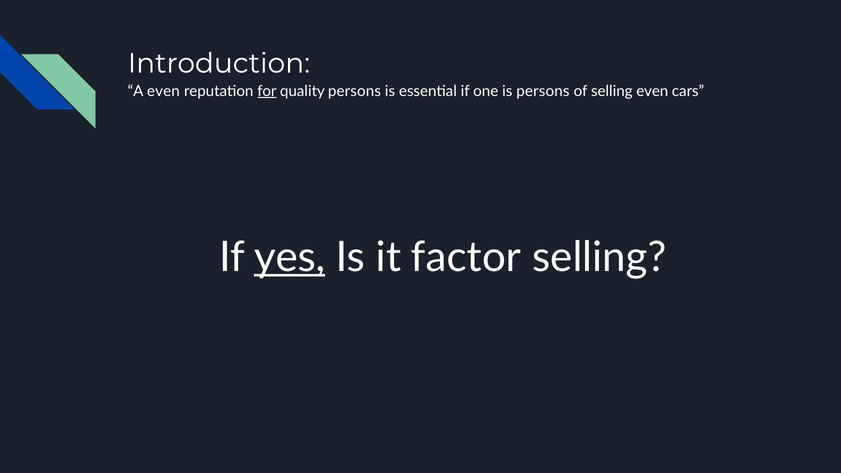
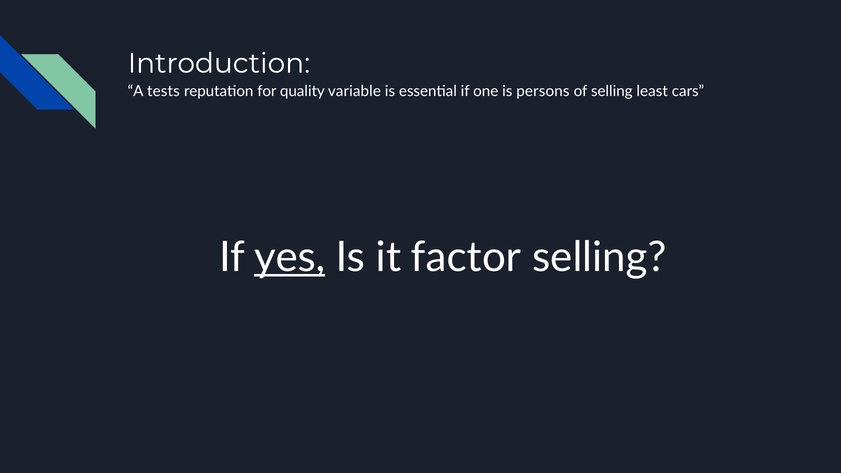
A even: even -> tests
for underline: present -> none
quality persons: persons -> variable
selling even: even -> least
